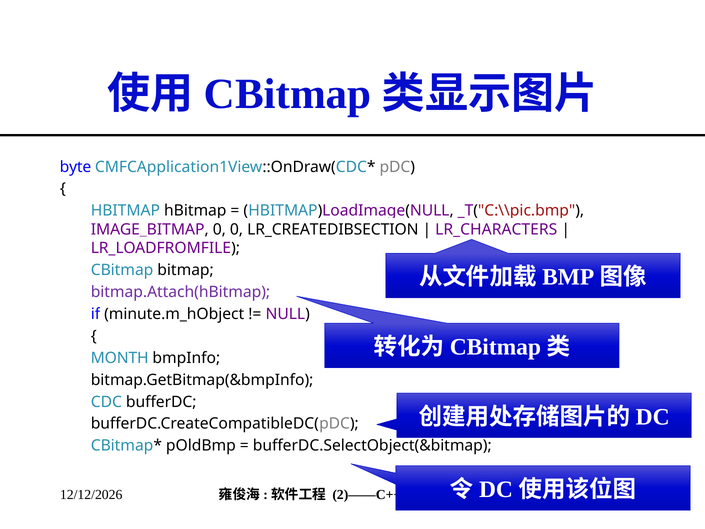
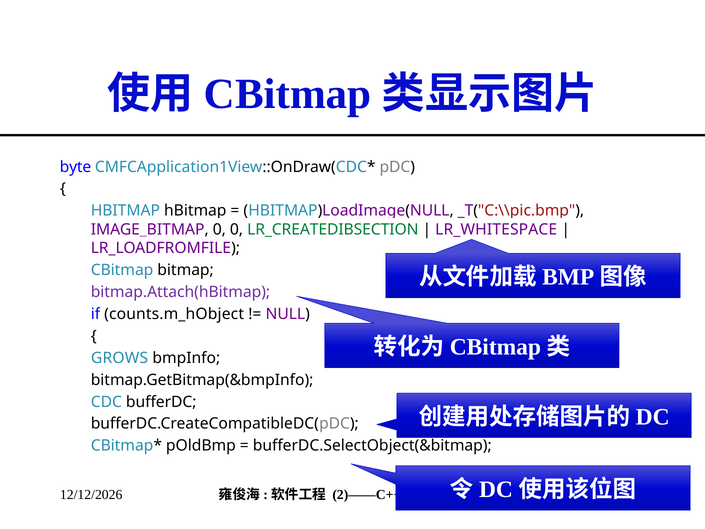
LR_CREATEDIBSECTION colour: black -> green
LR_CHARACTERS: LR_CHARACTERS -> LR_WHITESPACE
minute.m_hObject: minute.m_hObject -> counts.m_hObject
MONTH: MONTH -> GROWS
